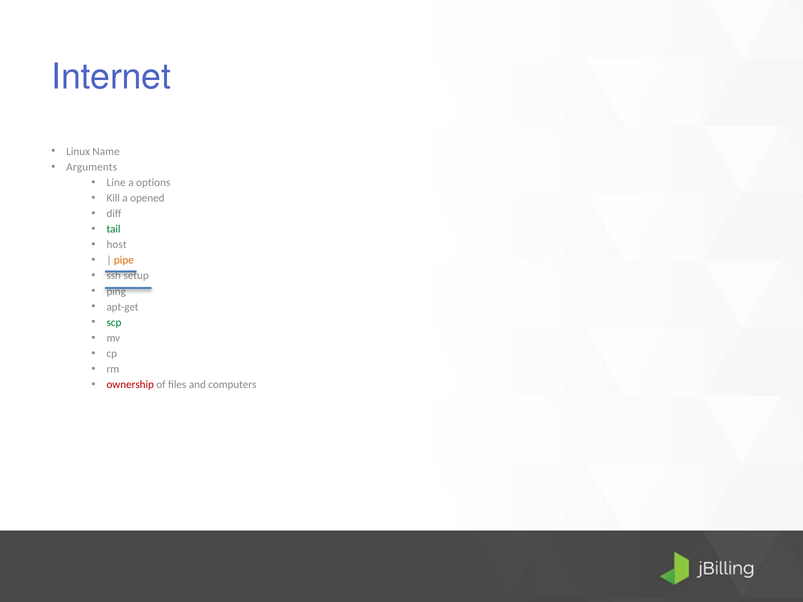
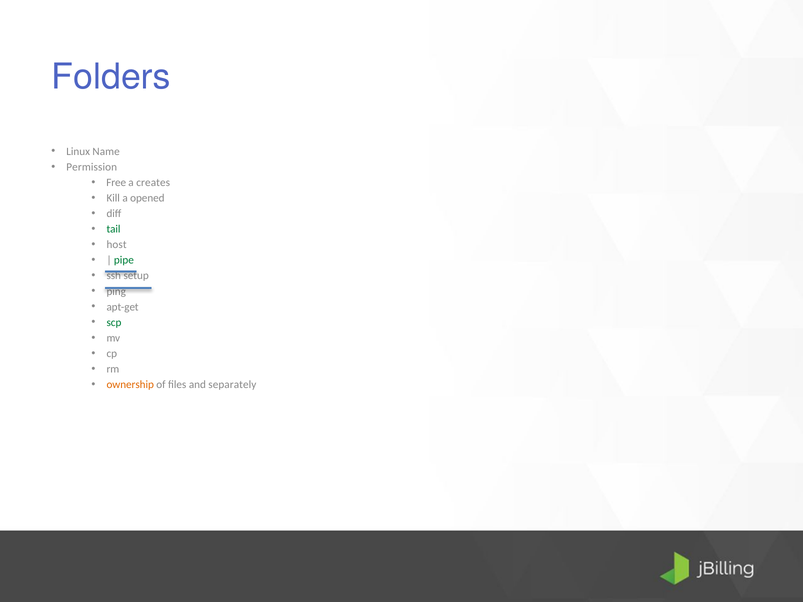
Internet: Internet -> Folders
Arguments: Arguments -> Permission
Line: Line -> Free
options: options -> creates
pipe colour: orange -> green
ownership colour: red -> orange
computers: computers -> separately
